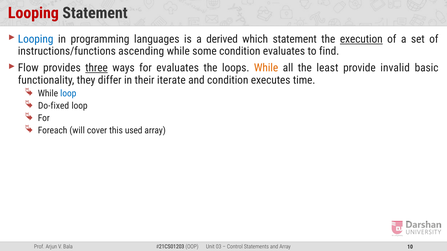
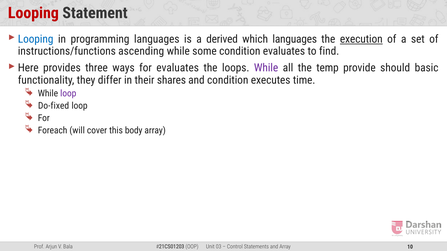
which statement: statement -> languages
Flow: Flow -> Here
three underline: present -> none
While at (266, 68) colour: orange -> purple
least: least -> temp
invalid: invalid -> should
iterate: iterate -> shares
loop at (68, 94) colour: blue -> purple
used: used -> body
